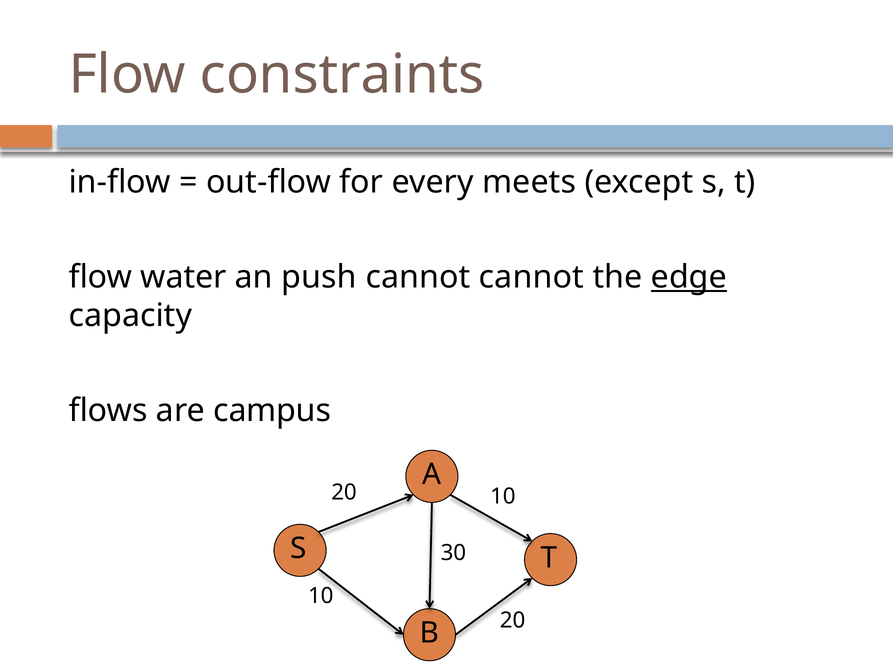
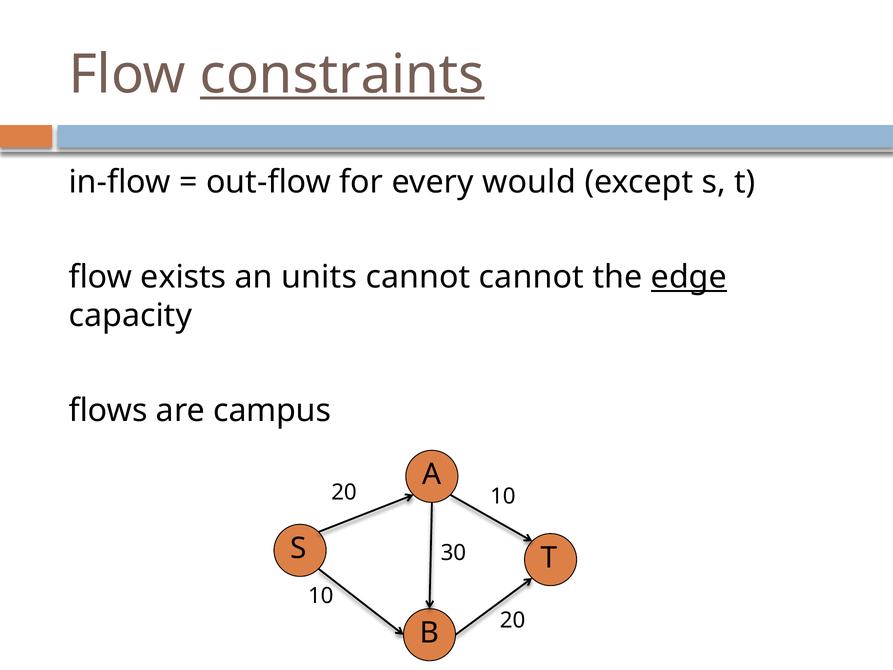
constraints underline: none -> present
meets: meets -> would
water: water -> exists
push: push -> units
